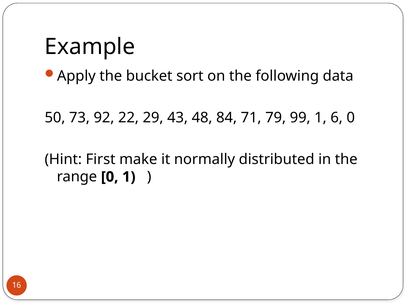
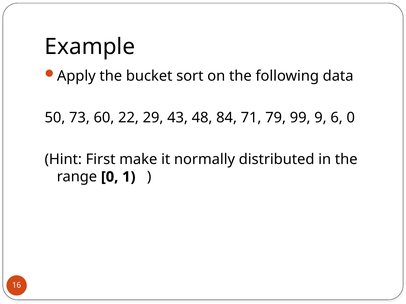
92: 92 -> 60
99 1: 1 -> 9
